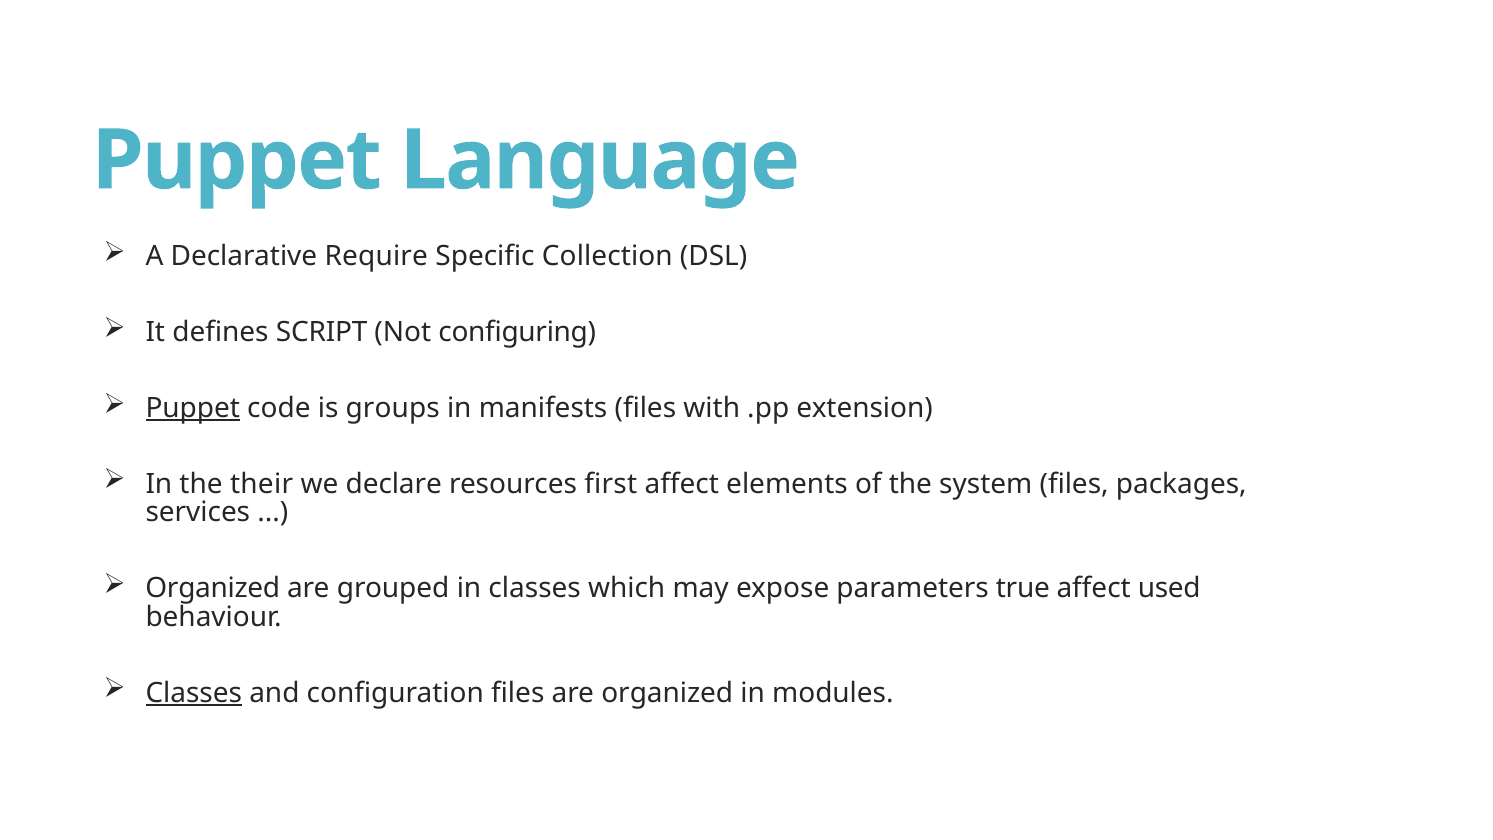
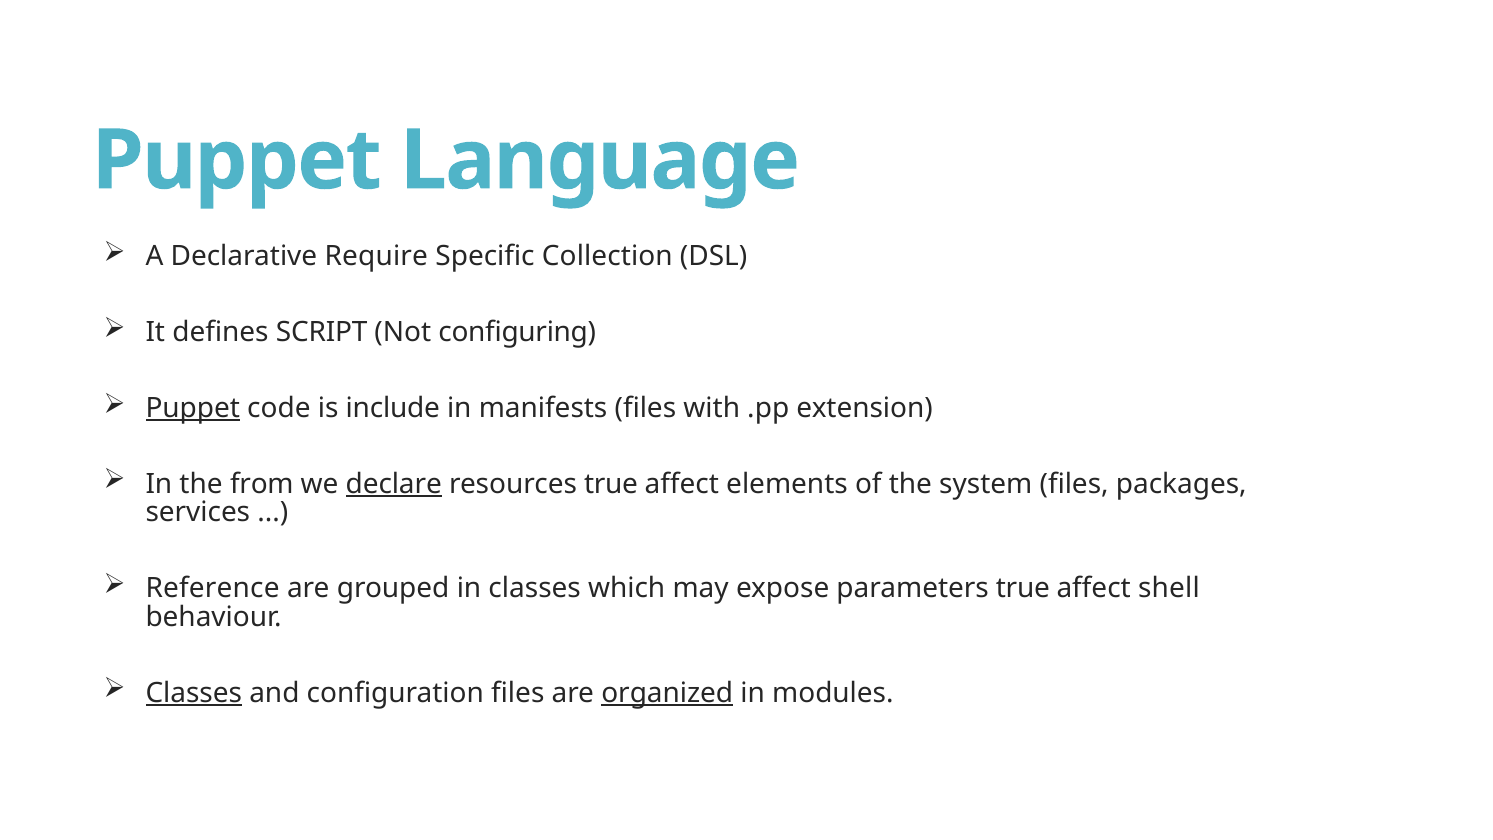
groups: groups -> include
their: their -> from
declare underline: none -> present
resources first: first -> true
Organized at (213, 588): Organized -> Reference
used: used -> shell
organized at (667, 693) underline: none -> present
